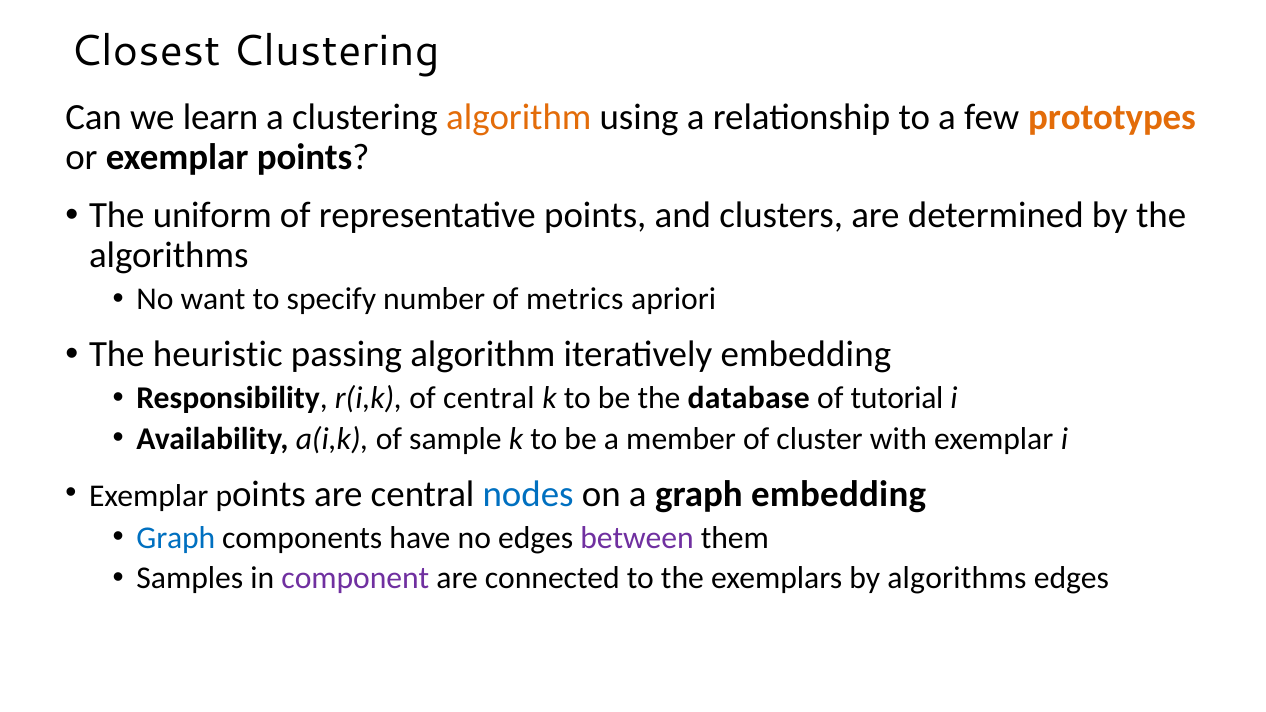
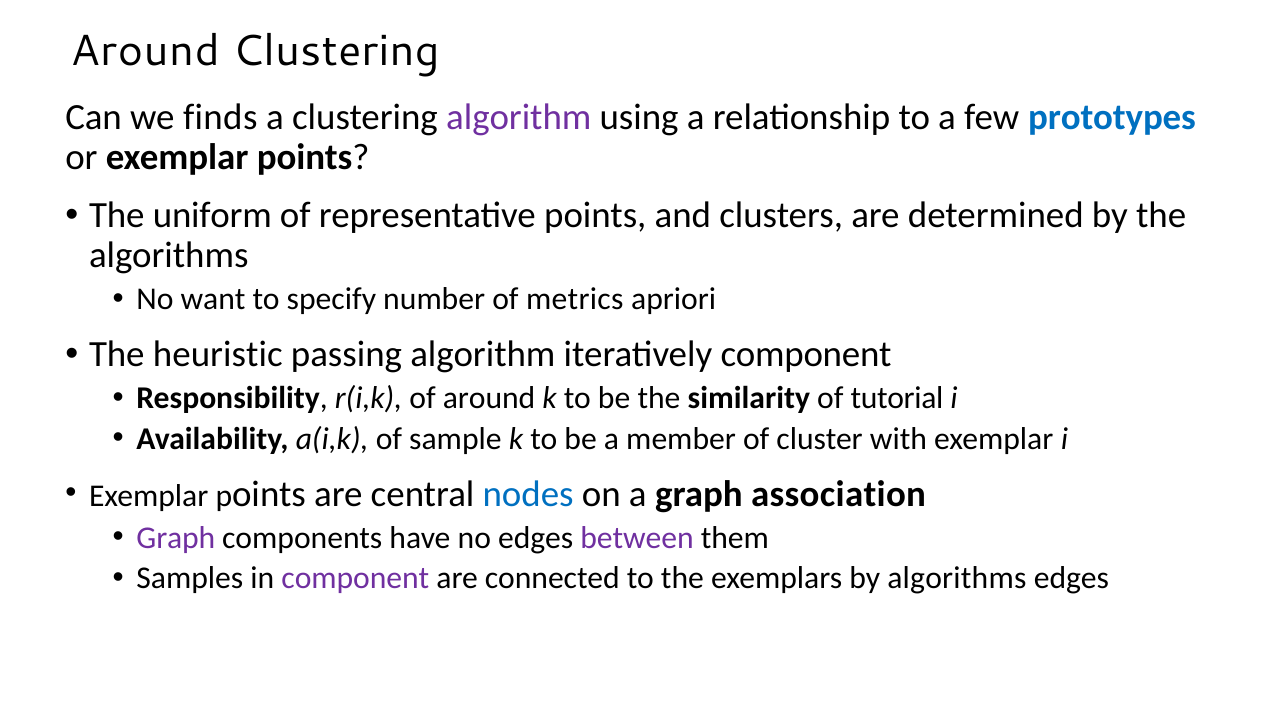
Closest at (145, 51): Closest -> Around
learn: learn -> finds
algorithm at (519, 117) colour: orange -> purple
prototypes colour: orange -> blue
iteratively embedding: embedding -> component
of central: central -> around
database: database -> similarity
graph embedding: embedding -> association
Graph at (176, 538) colour: blue -> purple
